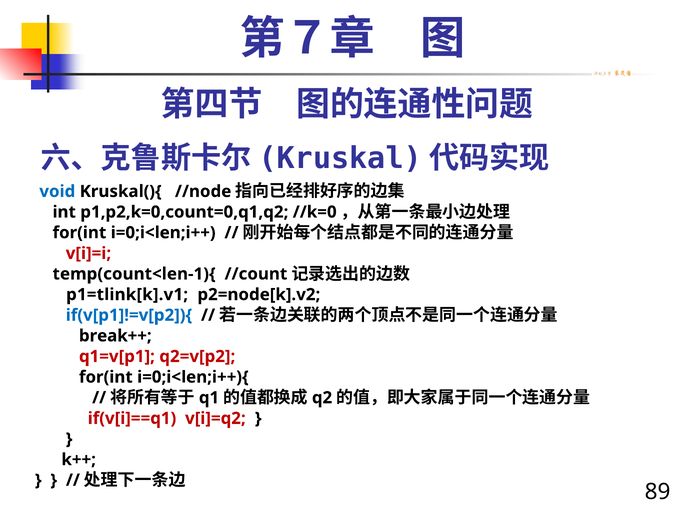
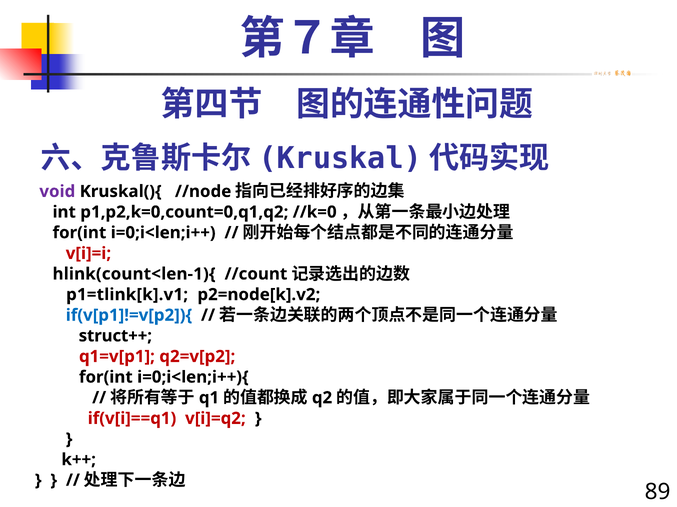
void colour: blue -> purple
temp(count<len-1){: temp(count<len-1){ -> hlink(count<len-1){
break++: break++ -> struct++
